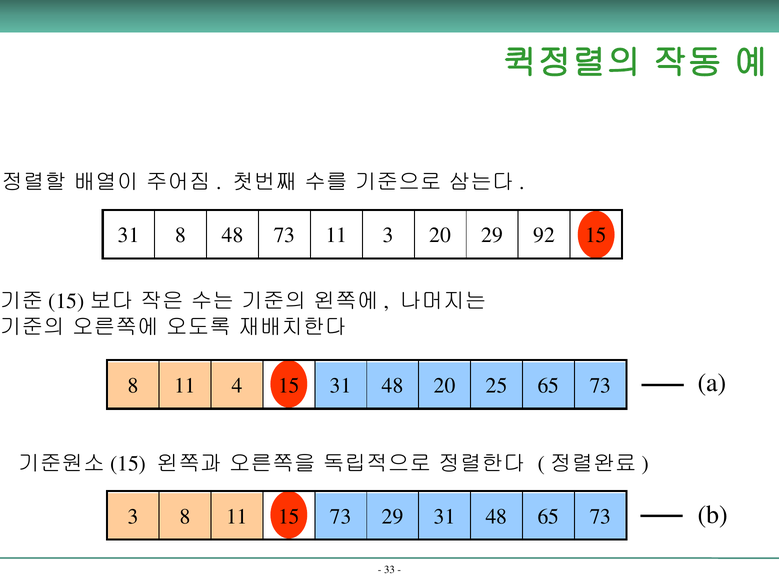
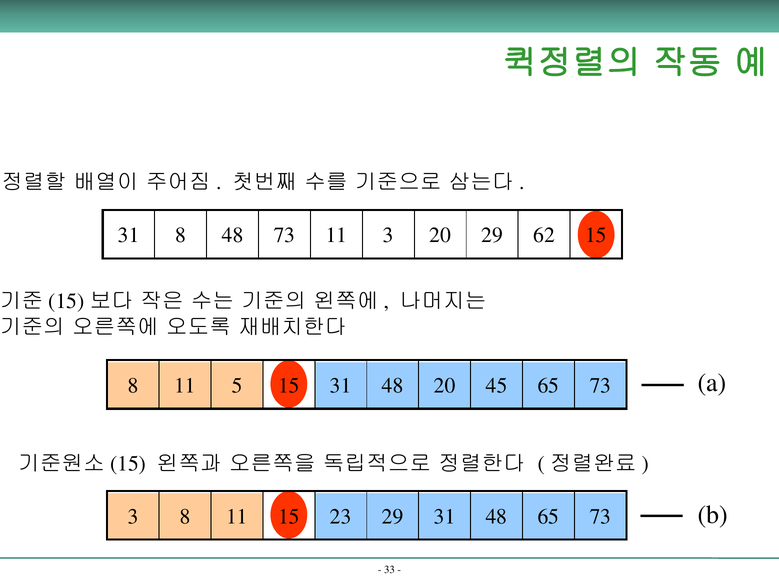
92: 92 -> 62
4: 4 -> 5
25: 25 -> 45
15 73: 73 -> 23
